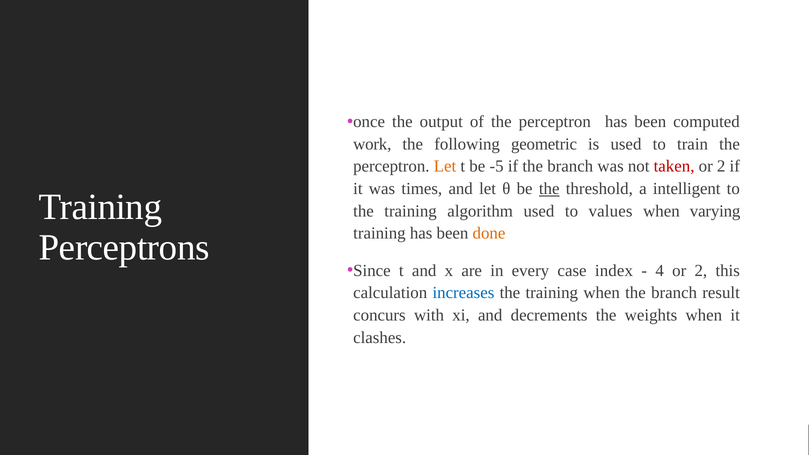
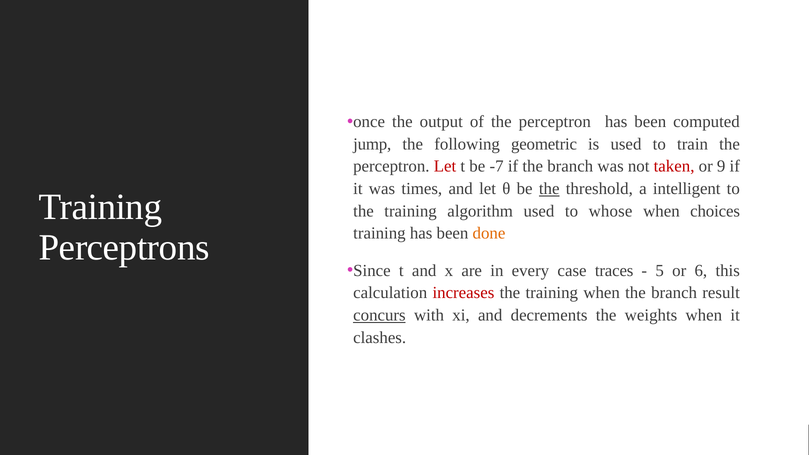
work: work -> jump
Let at (445, 166) colour: orange -> red
-5: -5 -> -7
2 at (721, 166): 2 -> 9
values: values -> whose
varying: varying -> choices
index: index -> traces
4: 4 -> 5
2 at (701, 271): 2 -> 6
increases colour: blue -> red
concurs underline: none -> present
